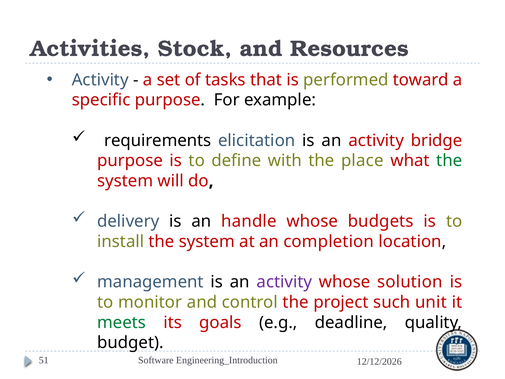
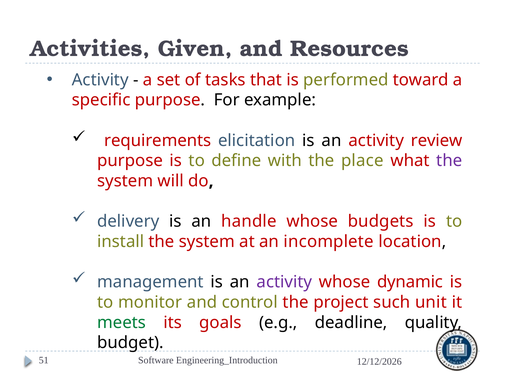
Stock: Stock -> Given
requirements colour: black -> red
bridge: bridge -> review
the at (449, 161) colour: green -> purple
completion: completion -> incomplete
solution: solution -> dynamic
